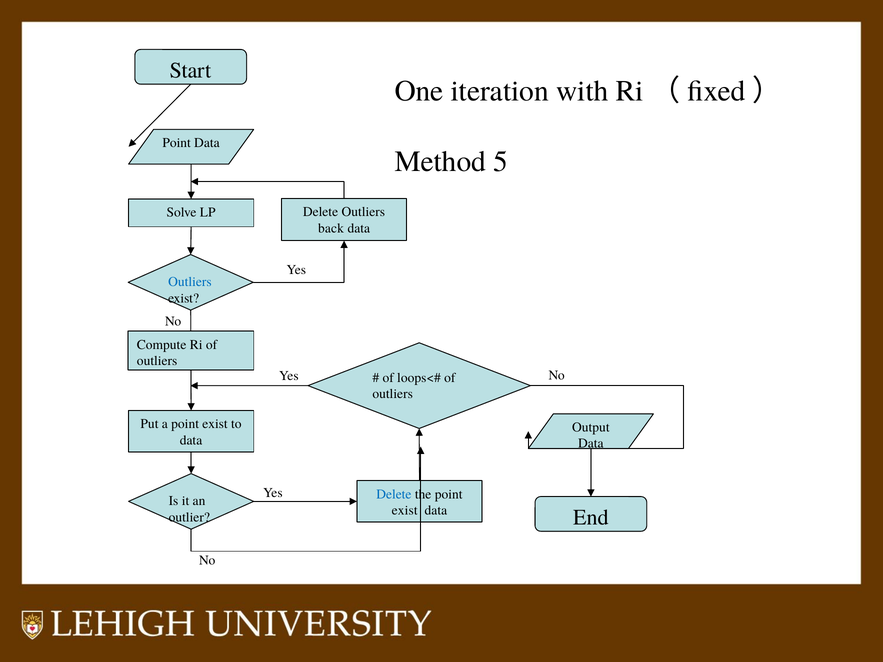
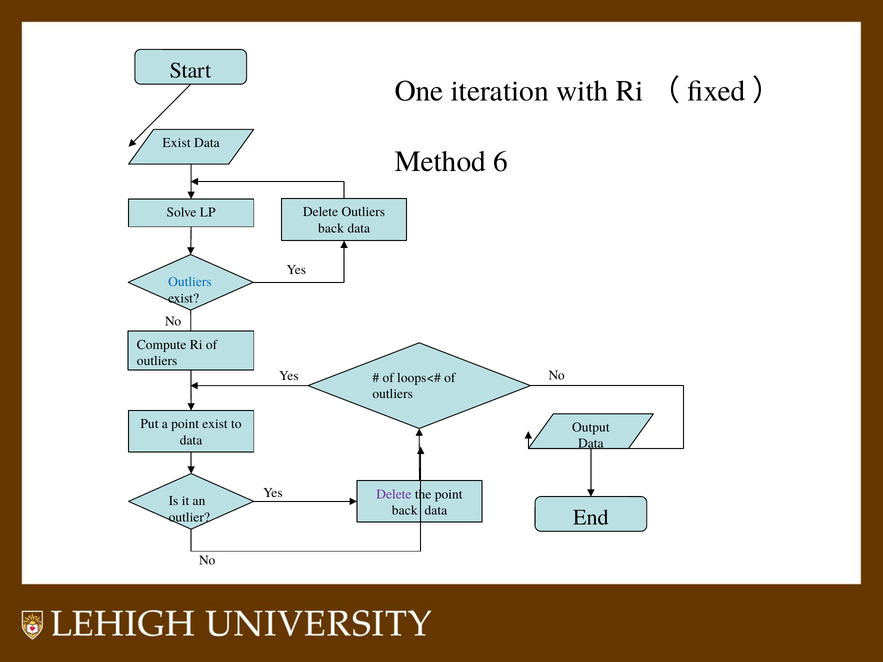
Point at (177, 143): Point -> Exist
5: 5 -> 6
Delete at (394, 494) colour: blue -> purple
exist at (405, 510): exist -> back
